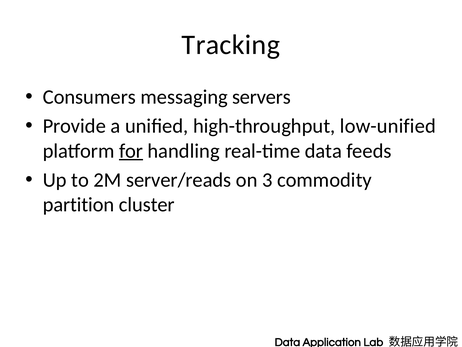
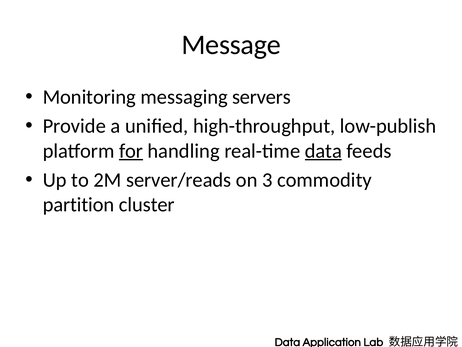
Tracking: Tracking -> Message
Consumers: Consumers -> Monitoring
low-unified: low-unified -> low-publish
data at (323, 151) underline: none -> present
